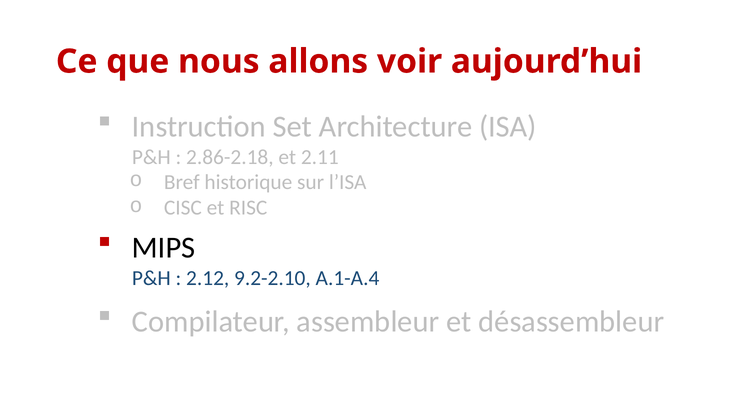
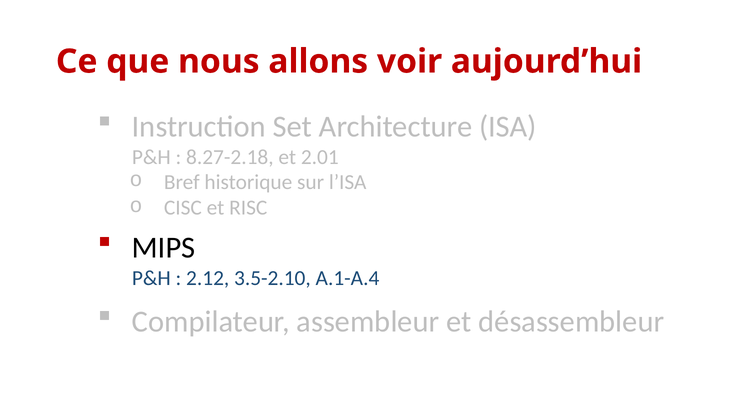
2.86-2.18: 2.86-2.18 -> 8.27-2.18
2.11: 2.11 -> 2.01
9.2-2.10: 9.2-2.10 -> 3.5-2.10
